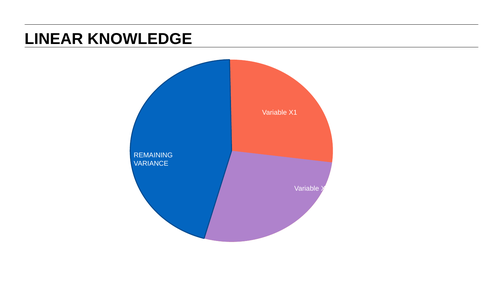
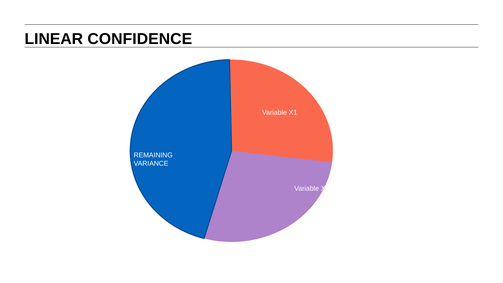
KNOWLEDGE: KNOWLEDGE -> CONFIDENCE
